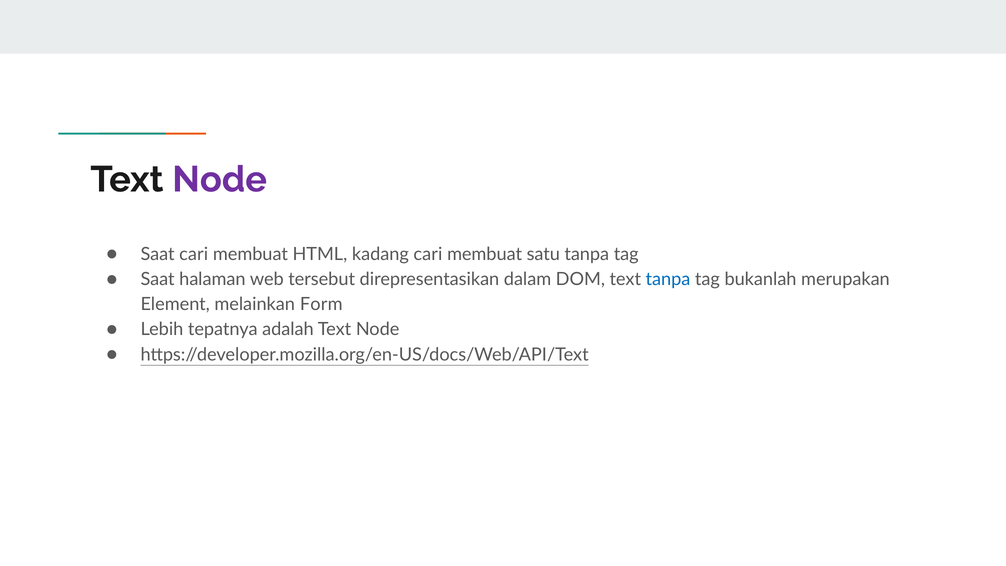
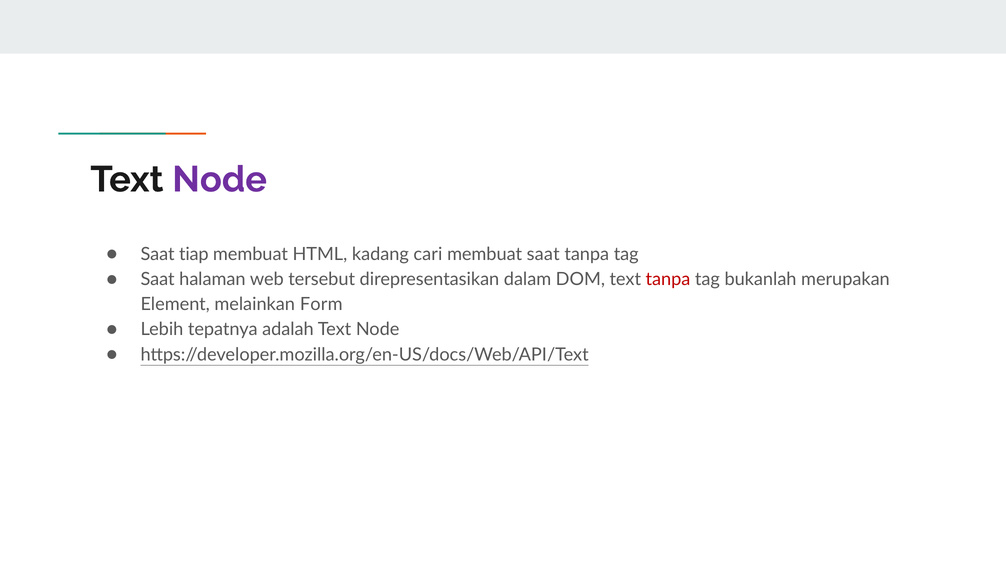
Saat cari: cari -> tiap
membuat satu: satu -> saat
tanpa at (668, 279) colour: blue -> red
